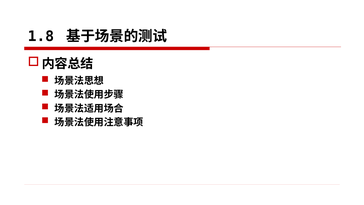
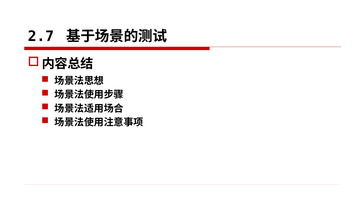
1.8: 1.8 -> 2.7
